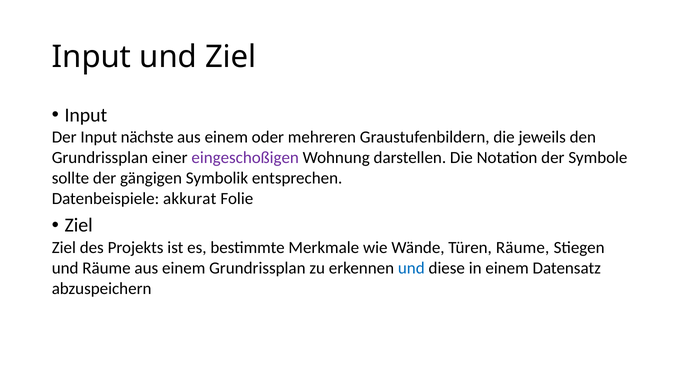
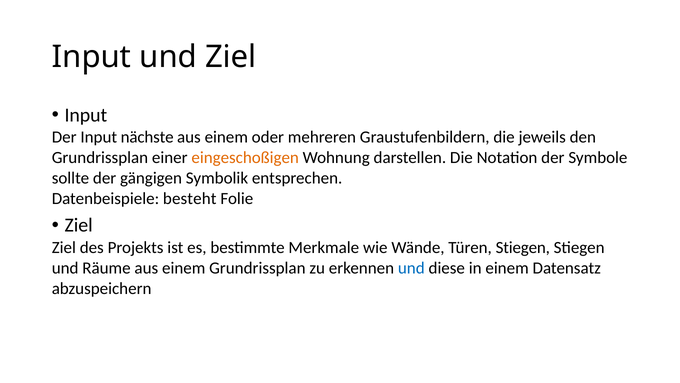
eingeschoßigen colour: purple -> orange
akkurat: akkurat -> besteht
Türen Räume: Räume -> Stiegen
